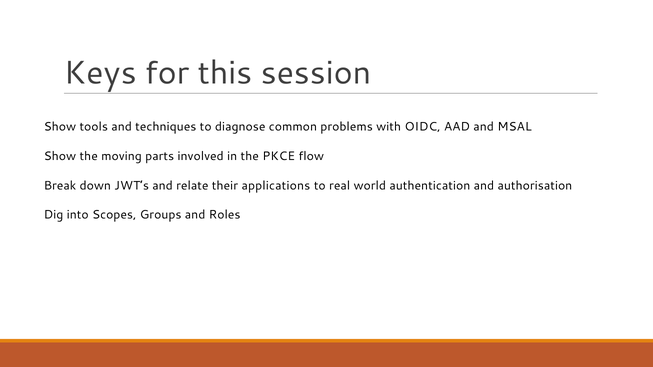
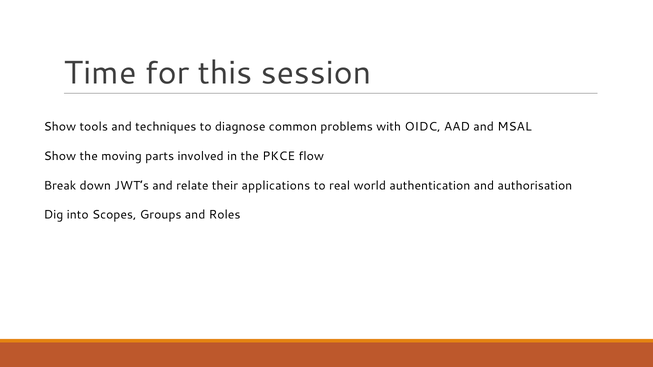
Keys: Keys -> Time
